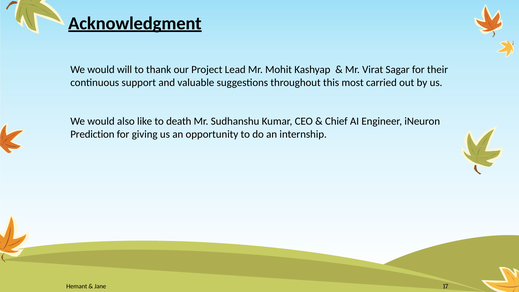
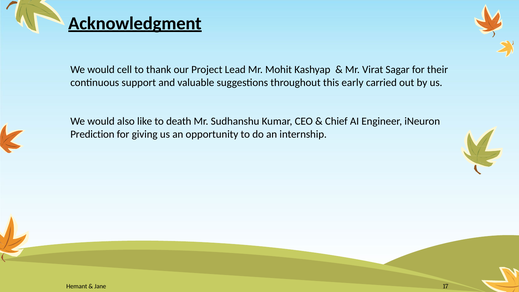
will: will -> cell
most: most -> early
